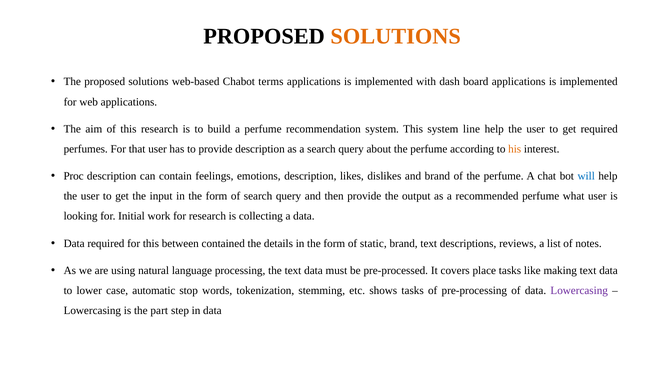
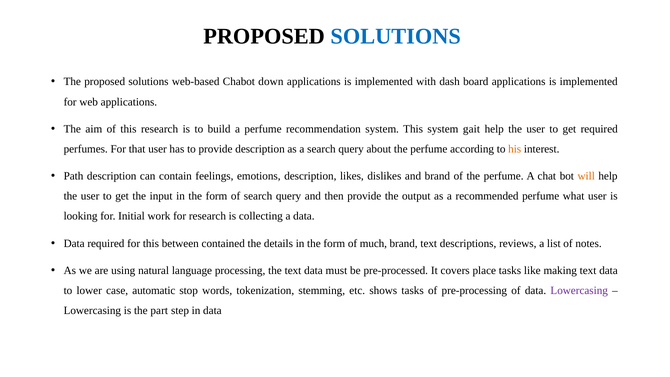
SOLUTIONS at (396, 36) colour: orange -> blue
terms: terms -> down
line: line -> gait
Proc: Proc -> Path
will colour: blue -> orange
static: static -> much
